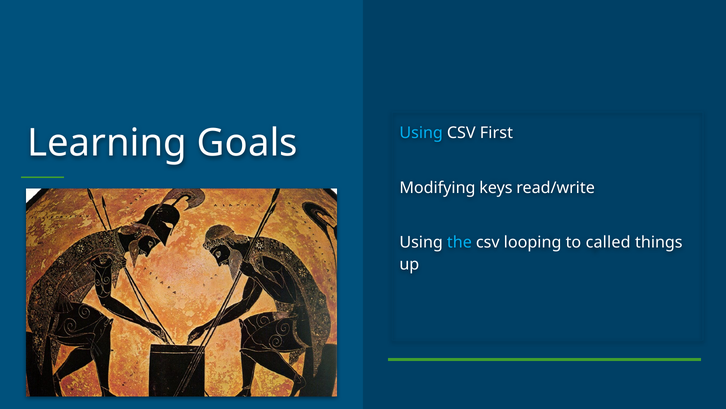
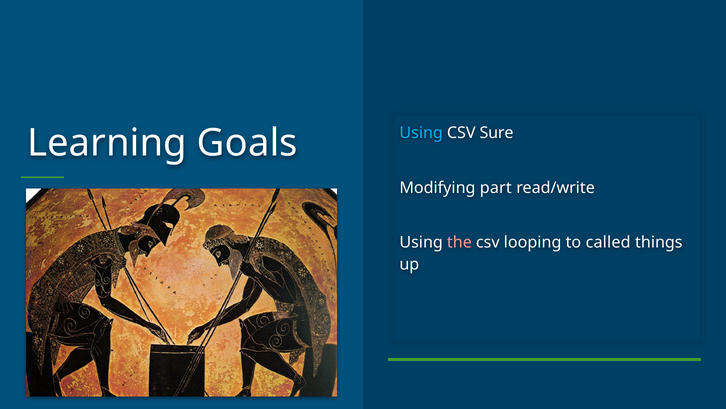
First: First -> Sure
keys: keys -> part
the colour: light blue -> pink
